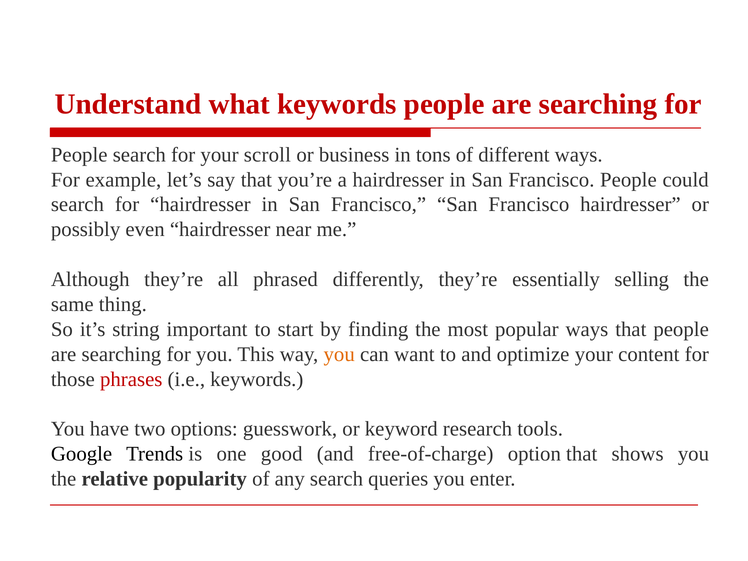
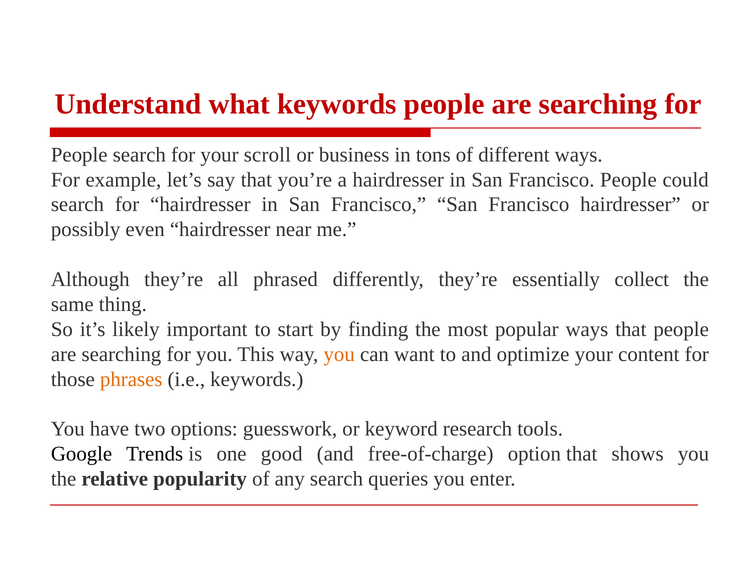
selling: selling -> collect
string: string -> likely
phrases colour: red -> orange
